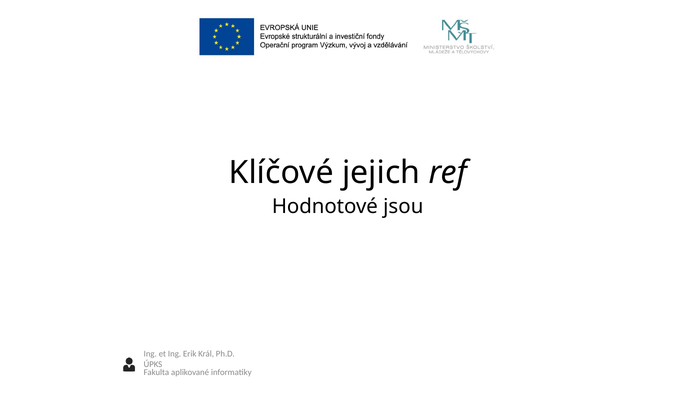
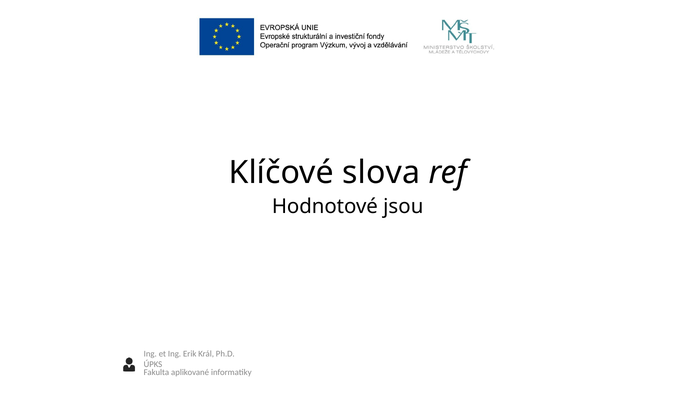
jejich: jejich -> slova
